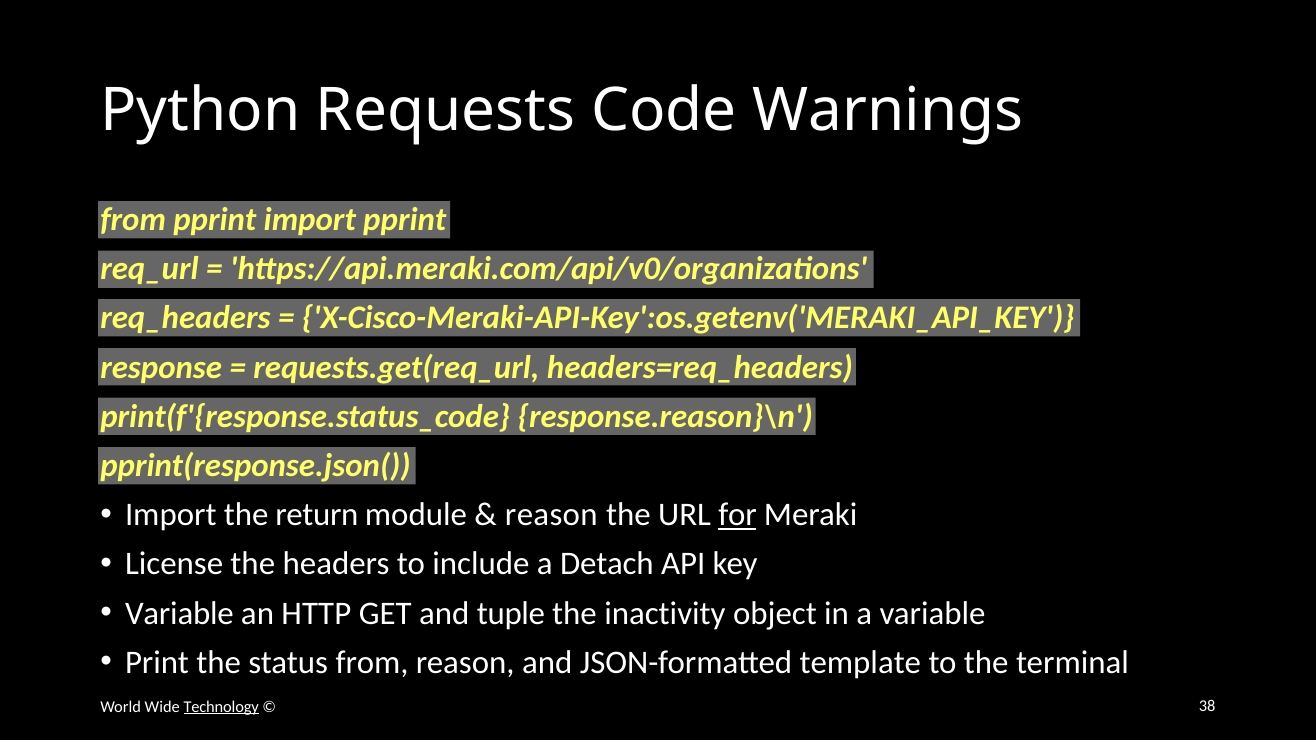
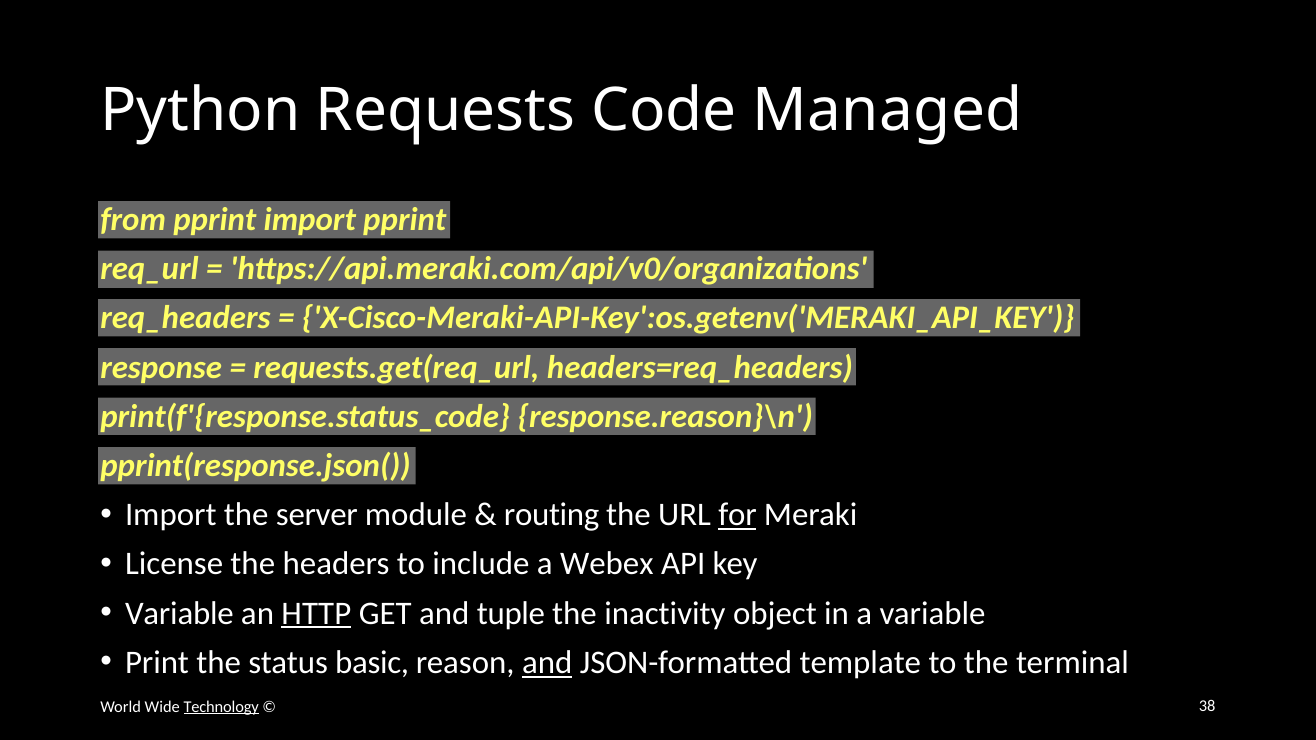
Warnings: Warnings -> Managed
return: return -> server
reason at (551, 515): reason -> routing
Detach: Detach -> Webex
HTTP underline: none -> present
status from: from -> basic
and at (547, 663) underline: none -> present
